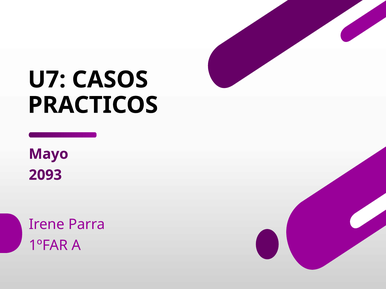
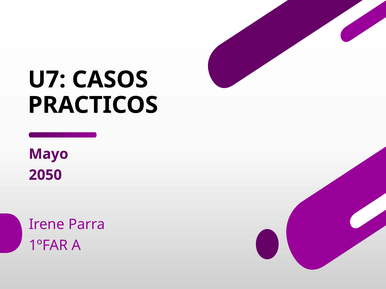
2093: 2093 -> 2050
